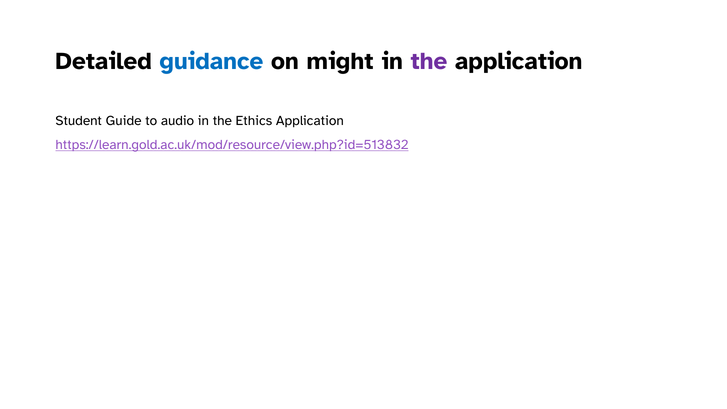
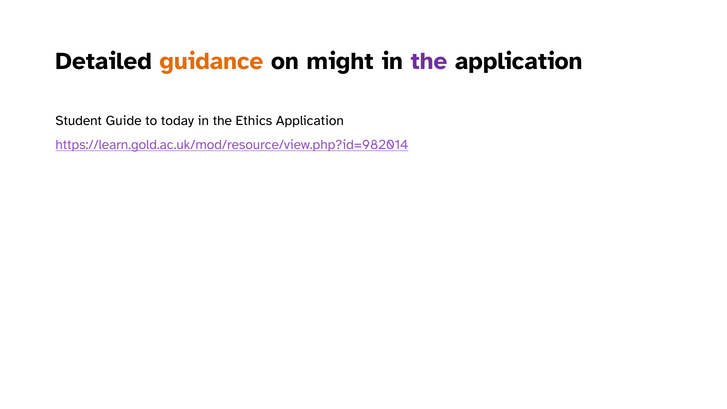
guidance colour: blue -> orange
audio: audio -> today
https://learn.gold.ac.uk/mod/resource/view.php?id=513832: https://learn.gold.ac.uk/mod/resource/view.php?id=513832 -> https://learn.gold.ac.uk/mod/resource/view.php?id=982014
